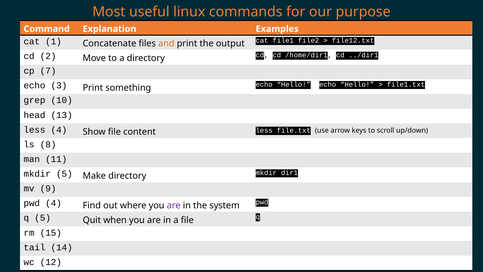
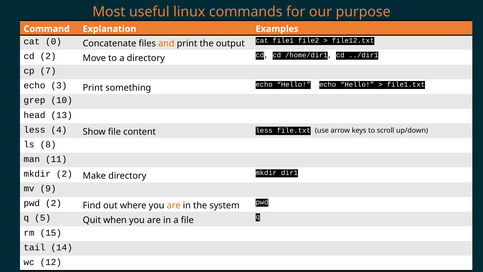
1: 1 -> 0
mkdir 5: 5 -> 2
pwd 4: 4 -> 2
are at (174, 205) colour: purple -> orange
